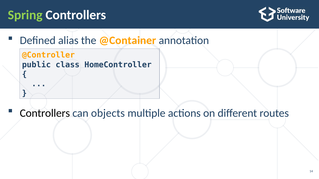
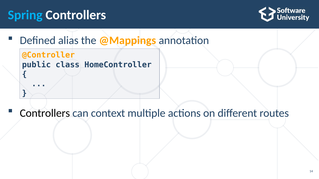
Spring colour: light green -> light blue
@Container: @Container -> @Mappings
objects: objects -> context
